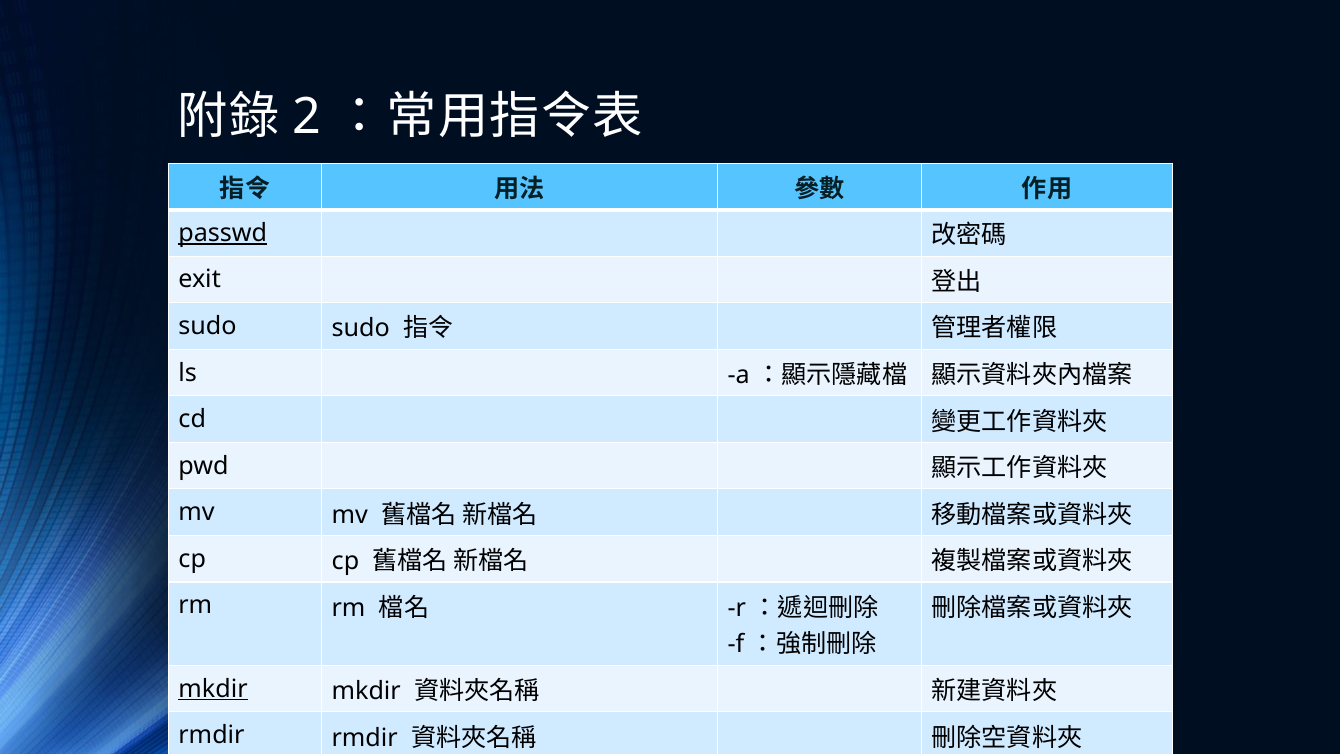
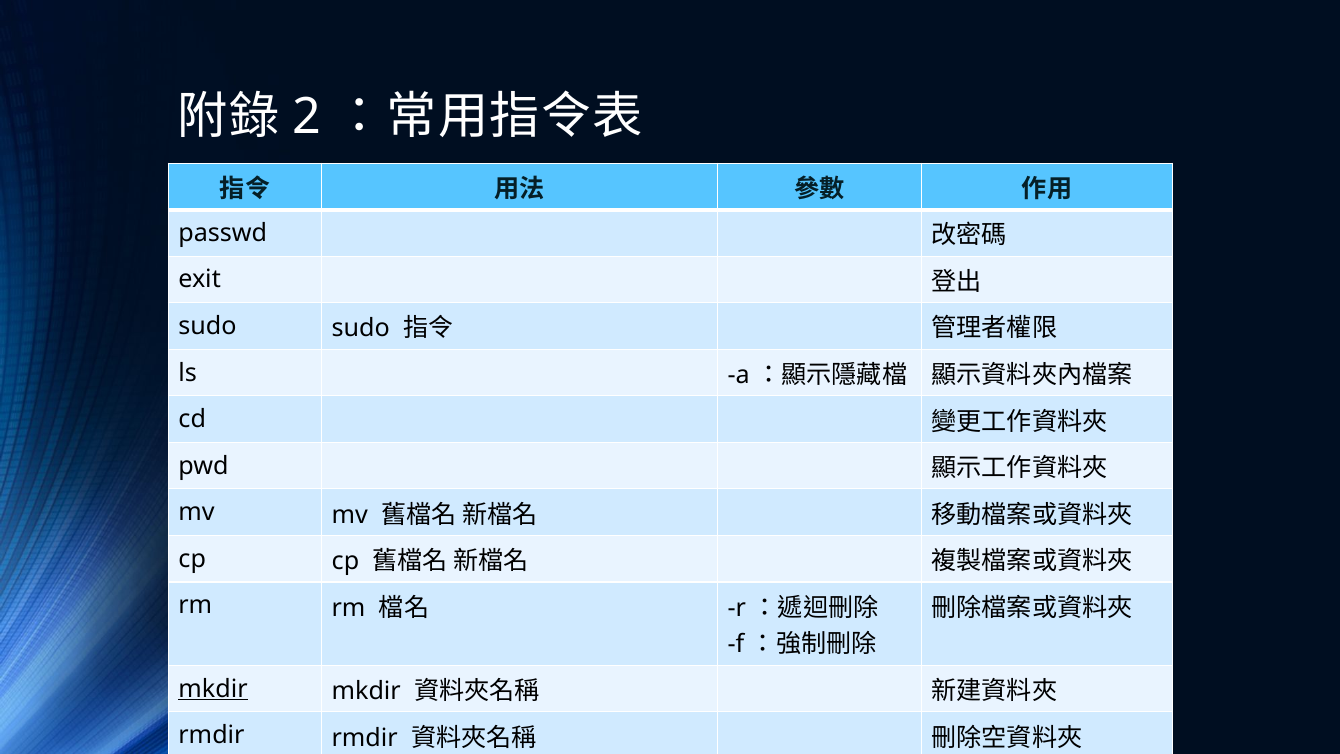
passwd underline: present -> none
